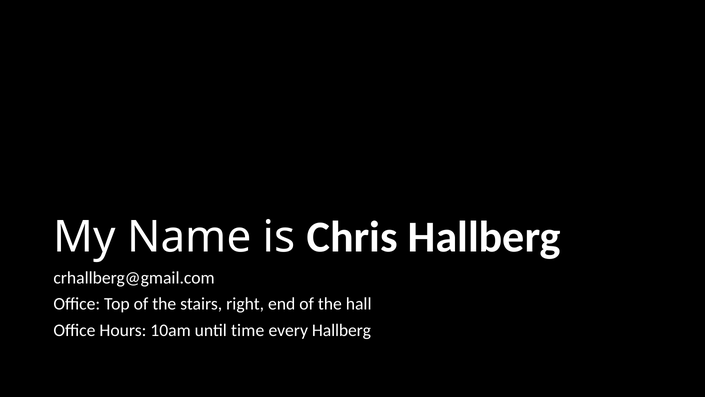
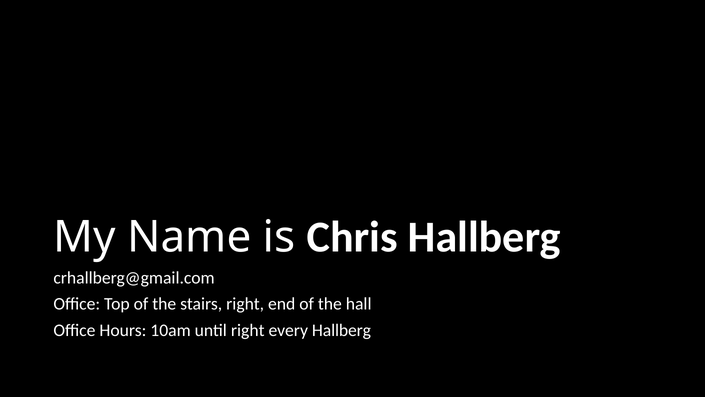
until time: time -> right
